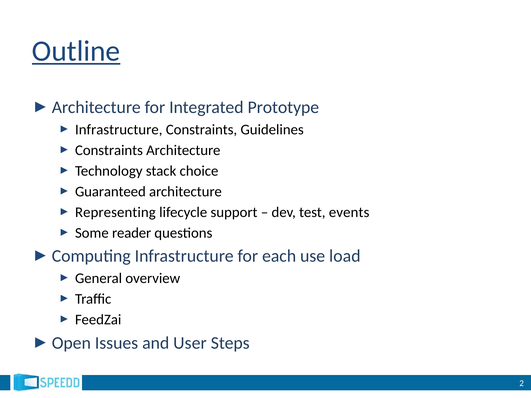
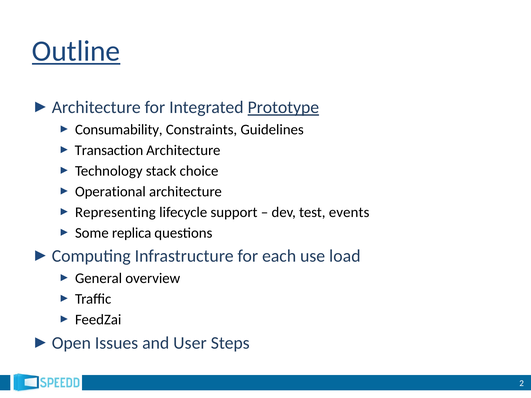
Prototype underline: none -> present
Infrastructure at (119, 130): Infrastructure -> Consumability
Constraints at (109, 150): Constraints -> Transaction
Guaranteed: Guaranteed -> Operational
reader: reader -> replica
